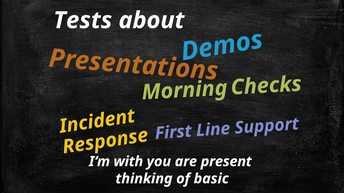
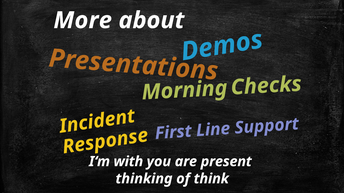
Tests: Tests -> More
basic: basic -> think
